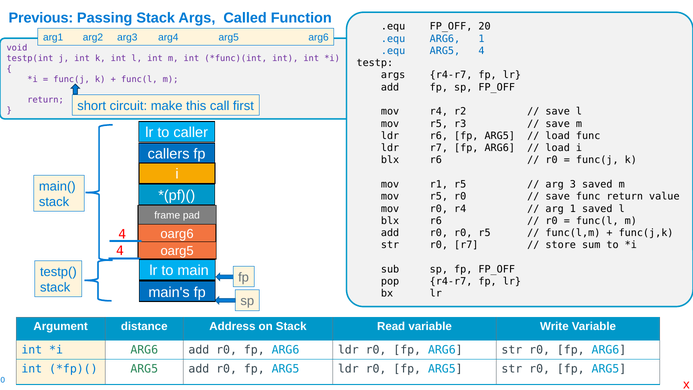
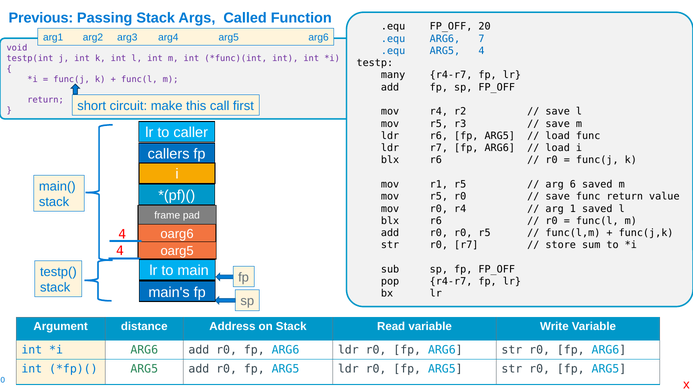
ARG6 1: 1 -> 7
args at (393, 75): args -> many
3: 3 -> 6
